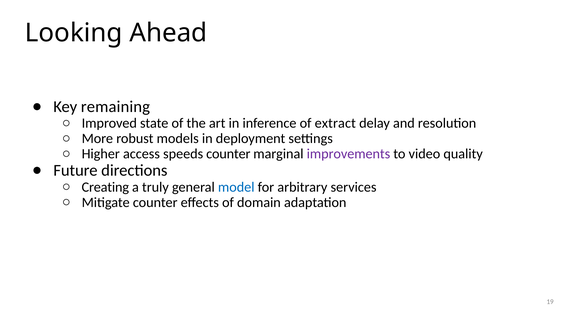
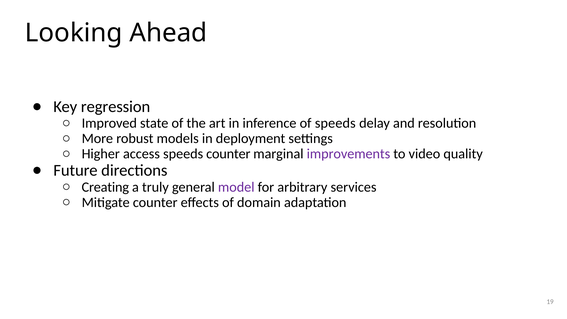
remaining: remaining -> regression
of extract: extract -> speeds
model colour: blue -> purple
